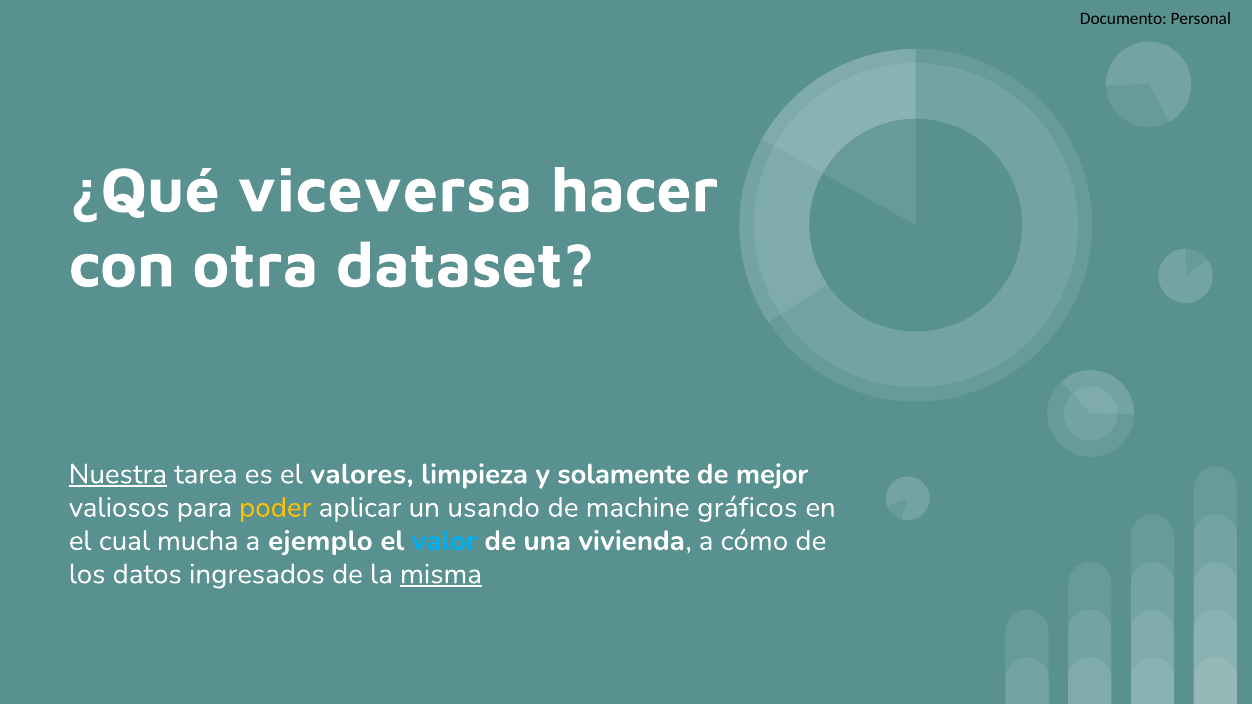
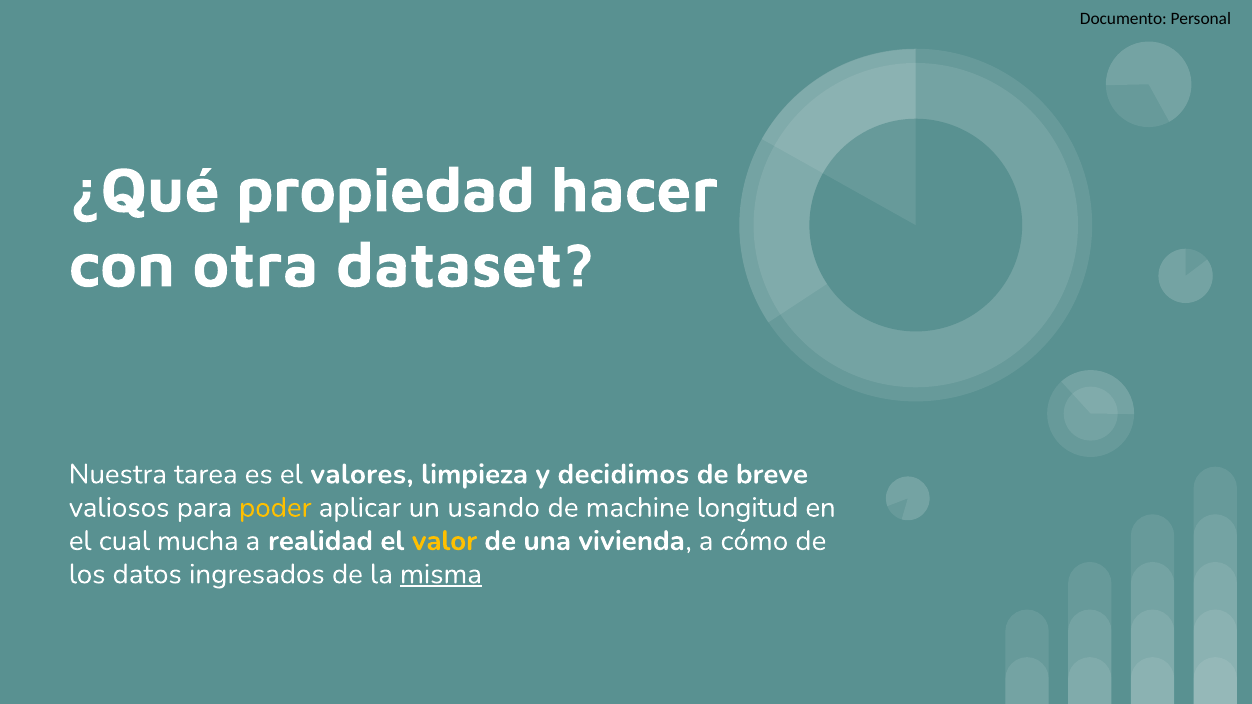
viceversa: viceversa -> propiedad
Nuestra underline: present -> none
solamente: solamente -> decidimos
mejor: mejor -> breve
gráficos: gráficos -> longitud
ejemplo: ejemplo -> realidad
valor colour: light blue -> yellow
